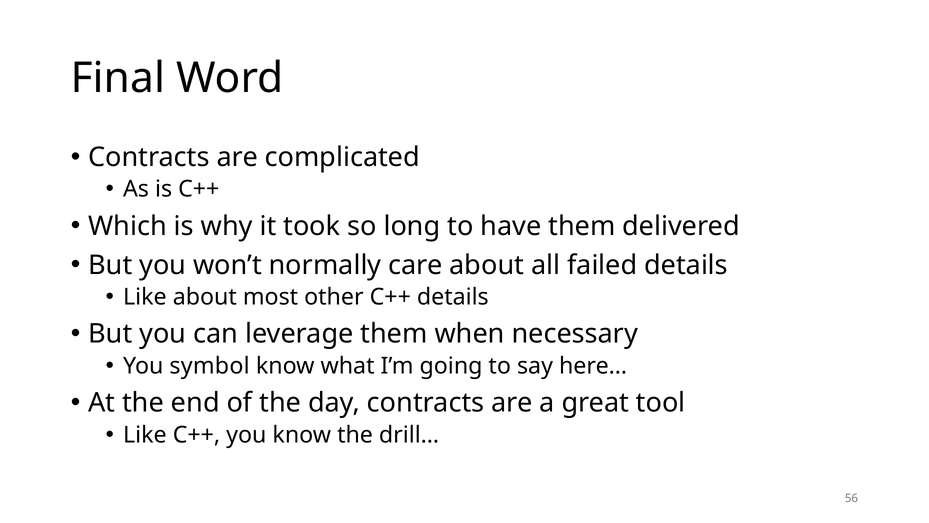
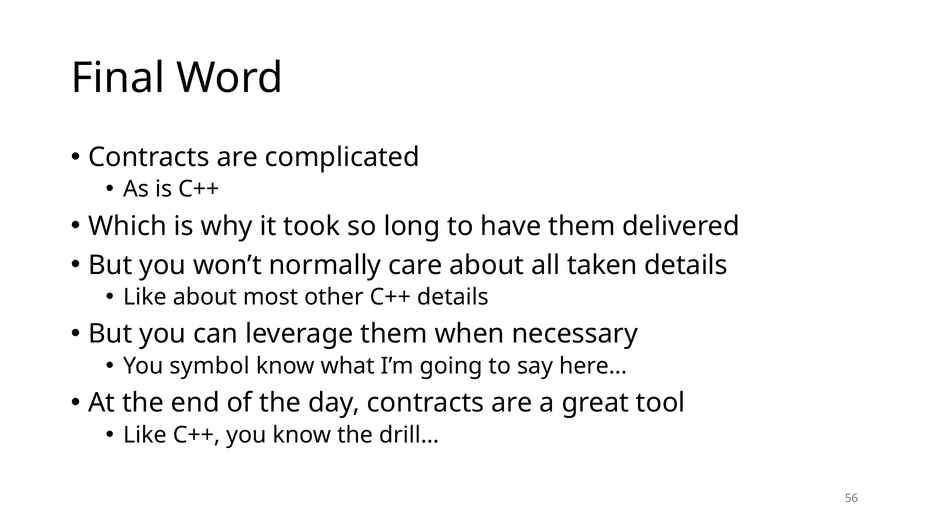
failed: failed -> taken
